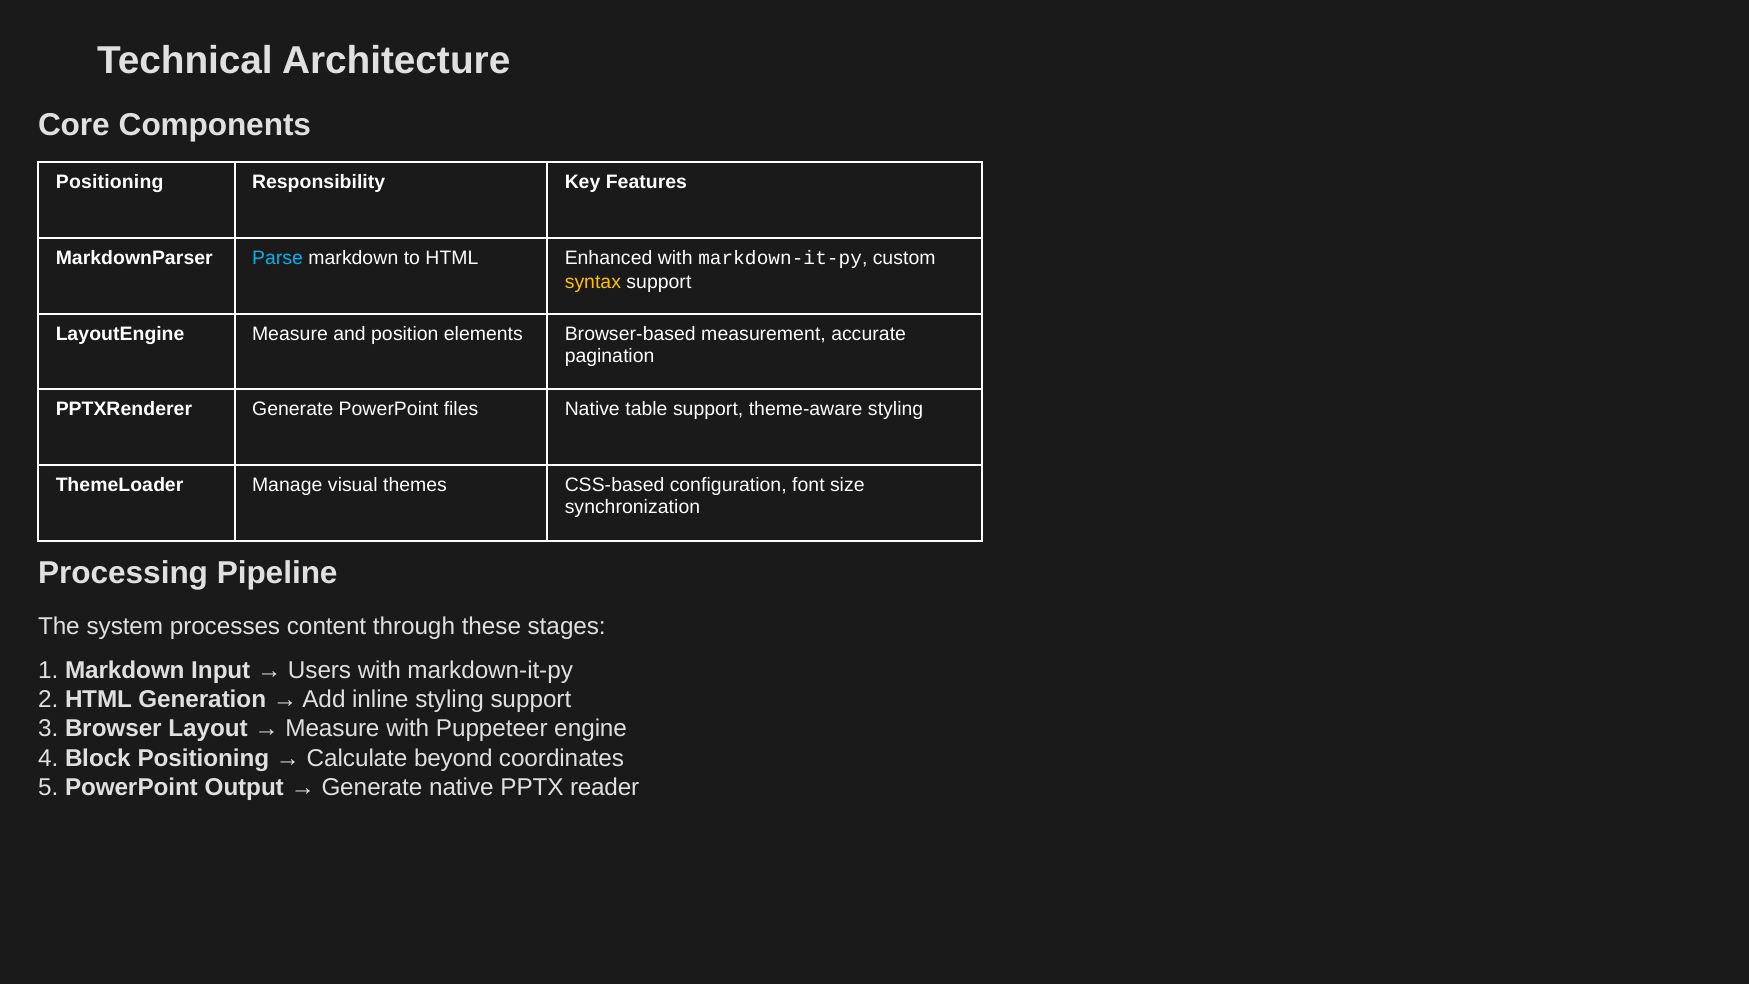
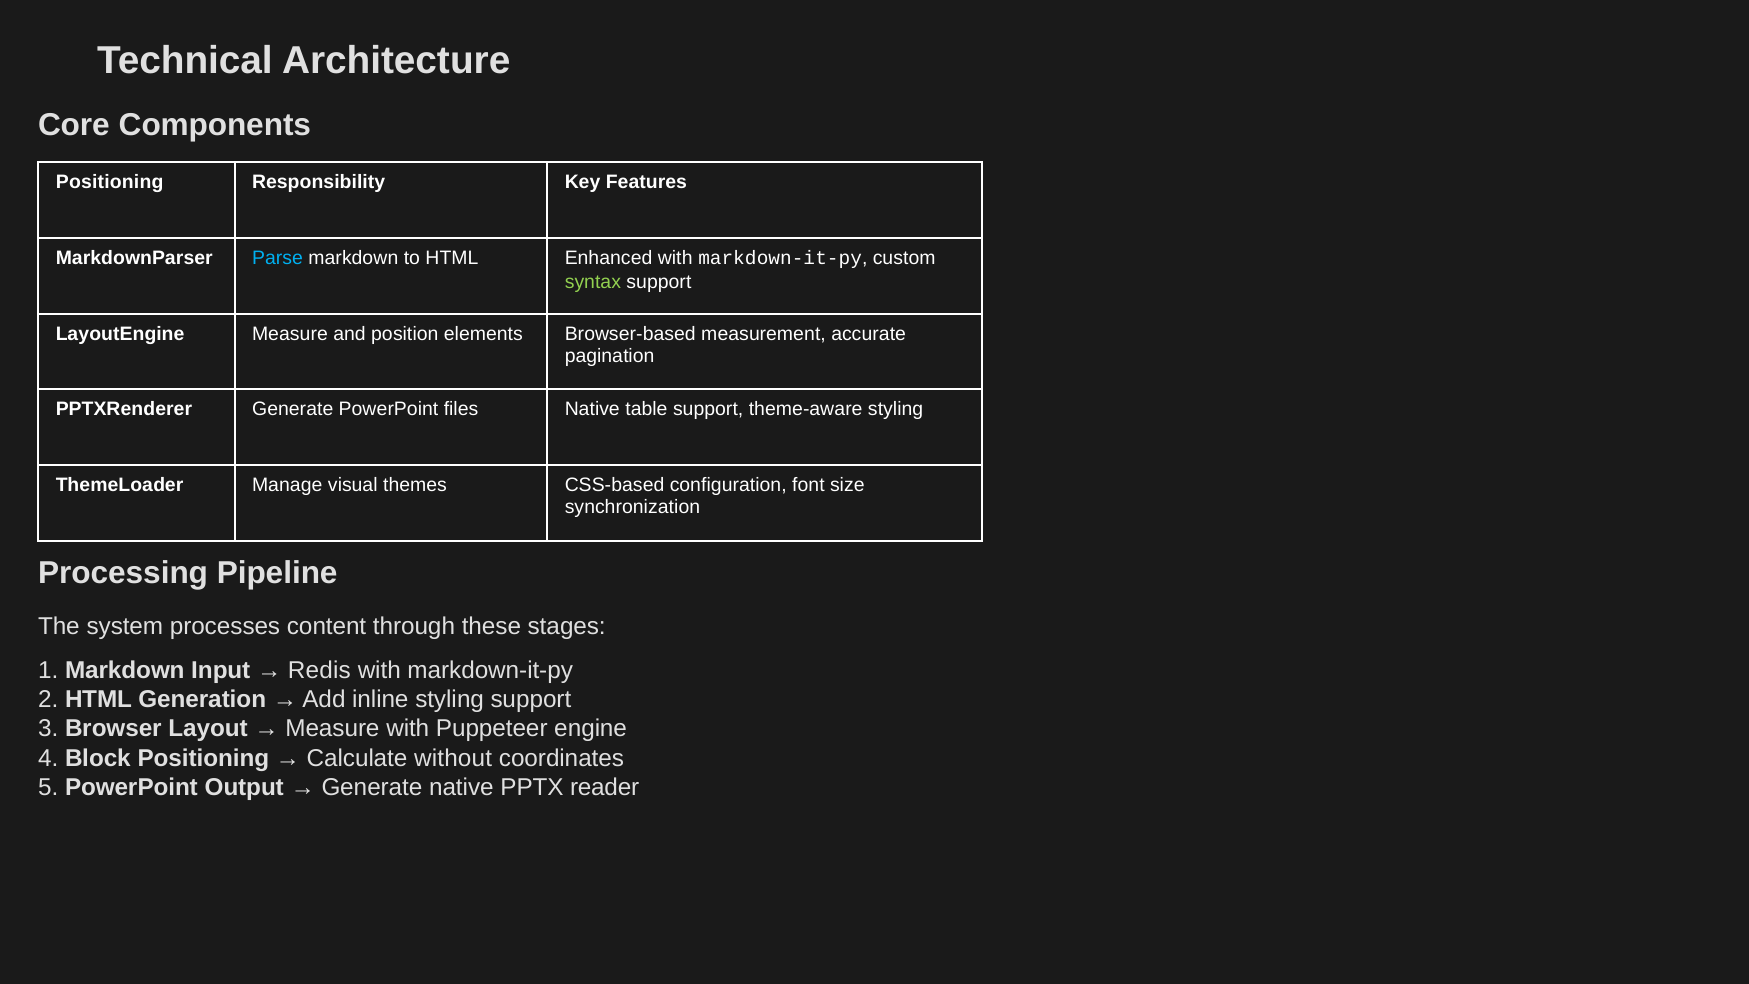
syntax colour: yellow -> light green
Users: Users -> Redis
beyond: beyond -> without
